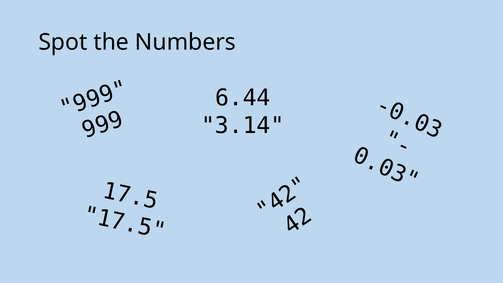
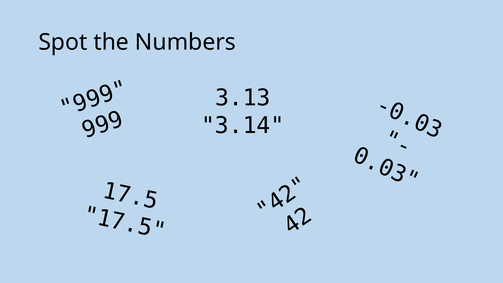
6.44: 6.44 -> 3.13
